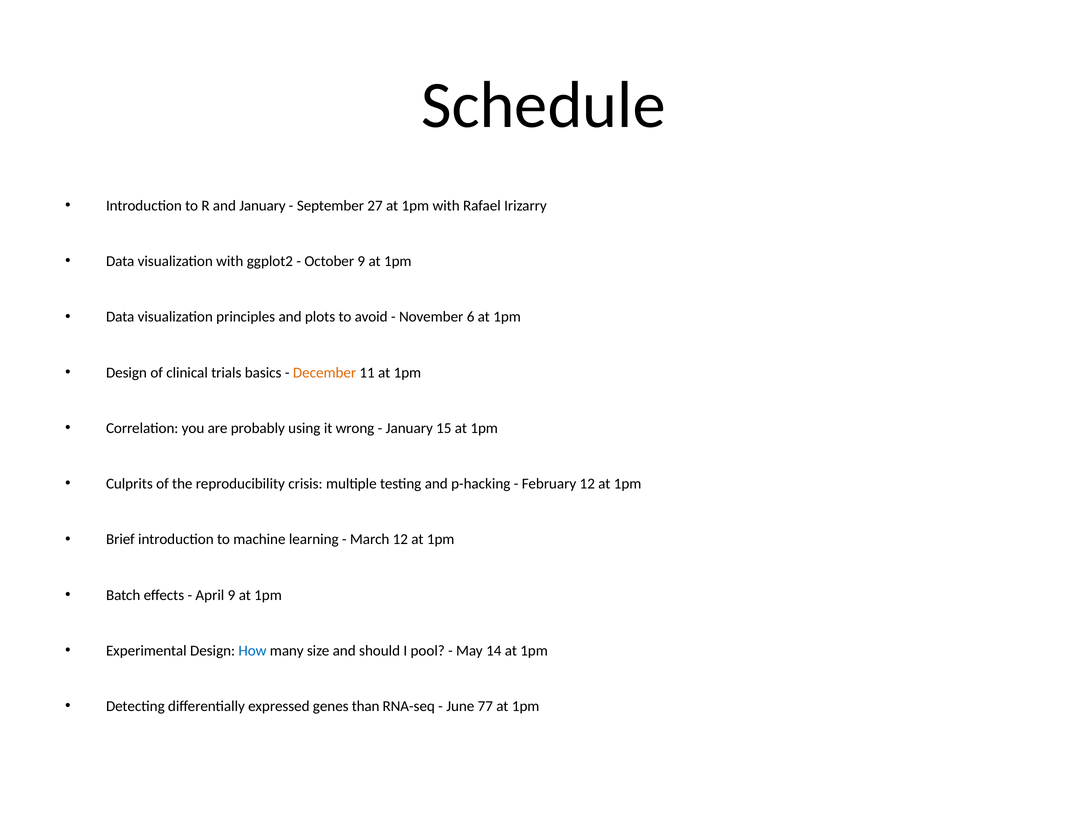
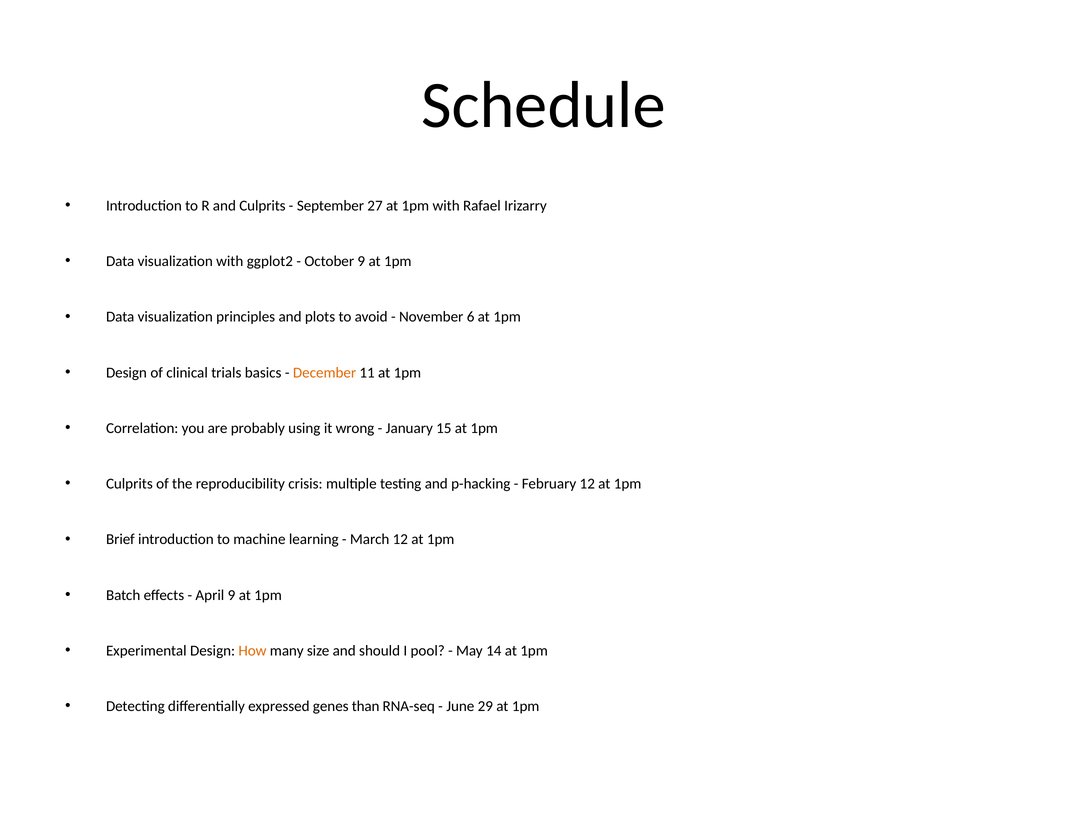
and January: January -> Culprits
How colour: blue -> orange
77: 77 -> 29
